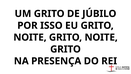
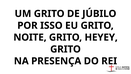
NOITE at (101, 37): NOITE -> HEYEY
